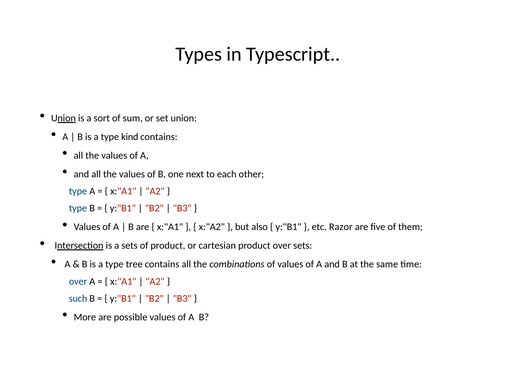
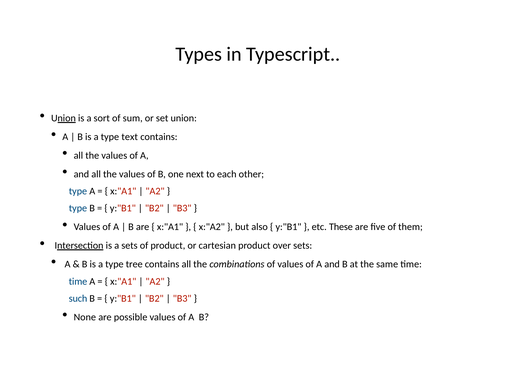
kind: kind -> text
Razor: Razor -> These
over at (78, 281): over -> time
More: More -> None
